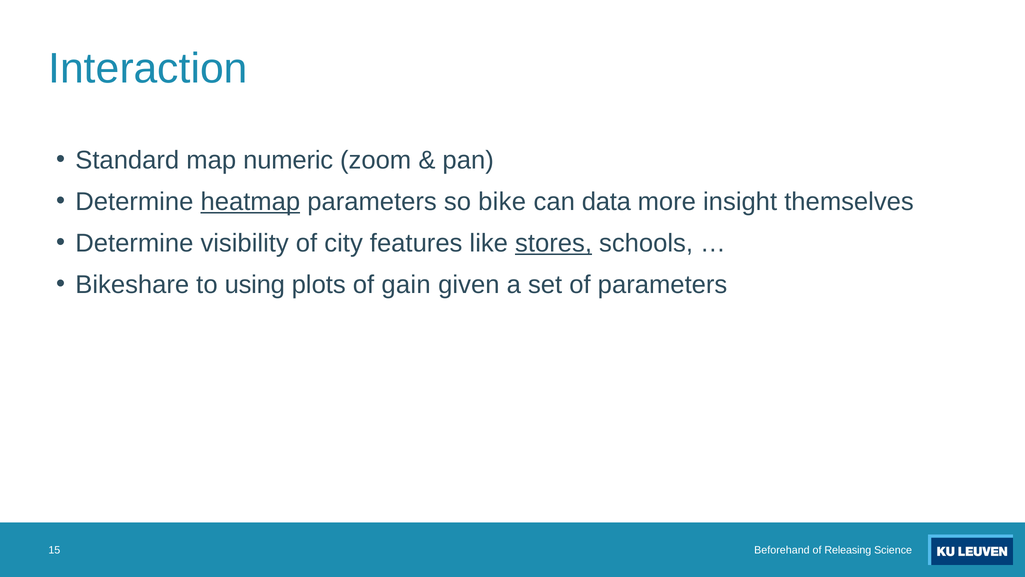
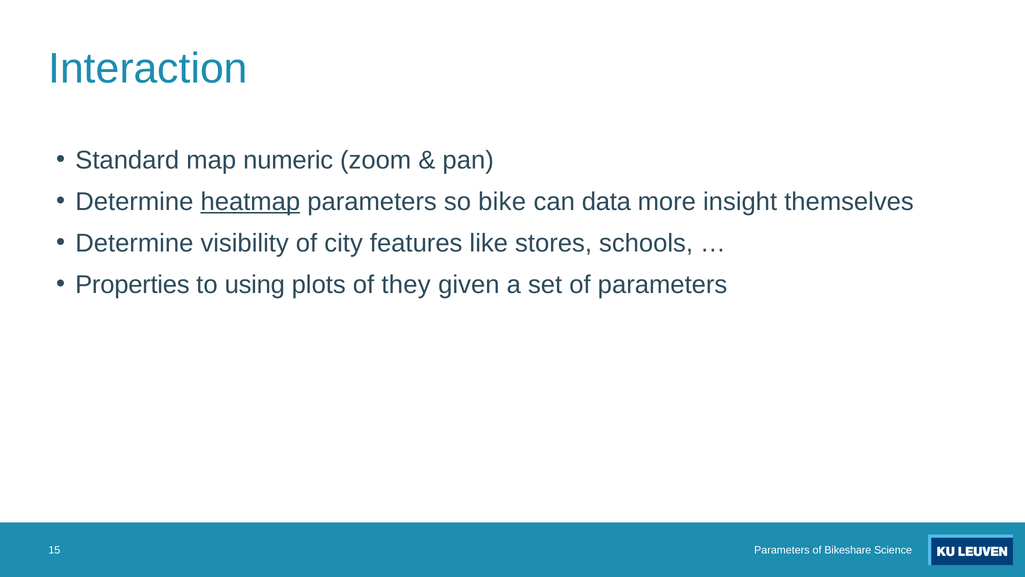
stores underline: present -> none
Bikeshare: Bikeshare -> Properties
gain: gain -> they
Beforehand at (782, 550): Beforehand -> Parameters
Releasing: Releasing -> Bikeshare
